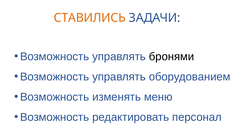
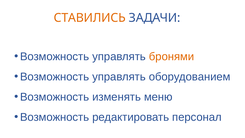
бронями colour: black -> orange
